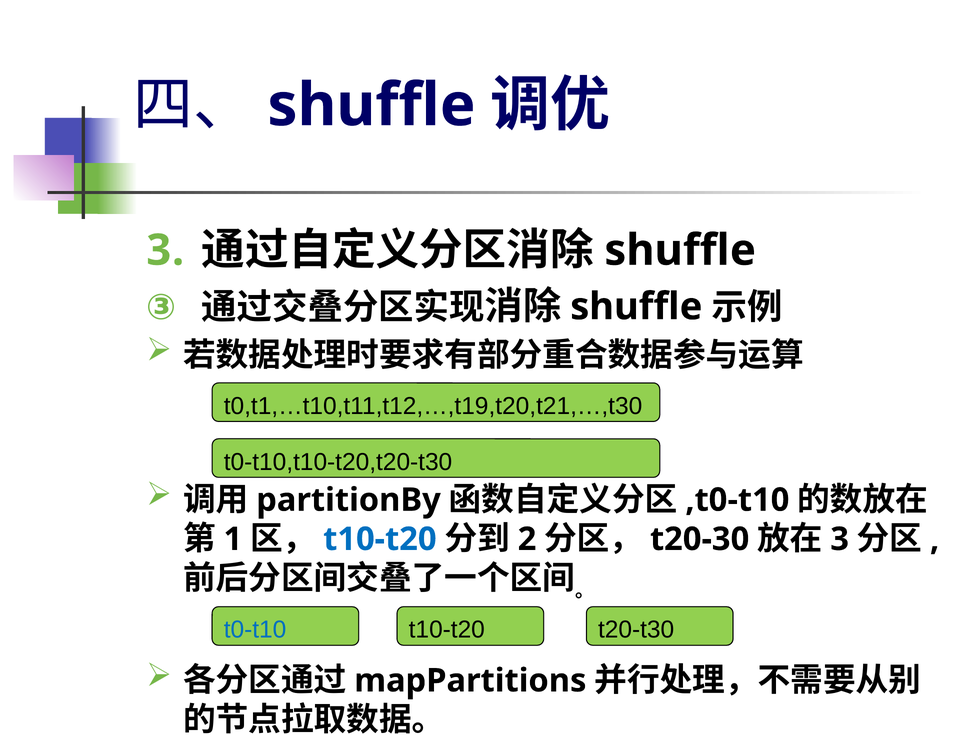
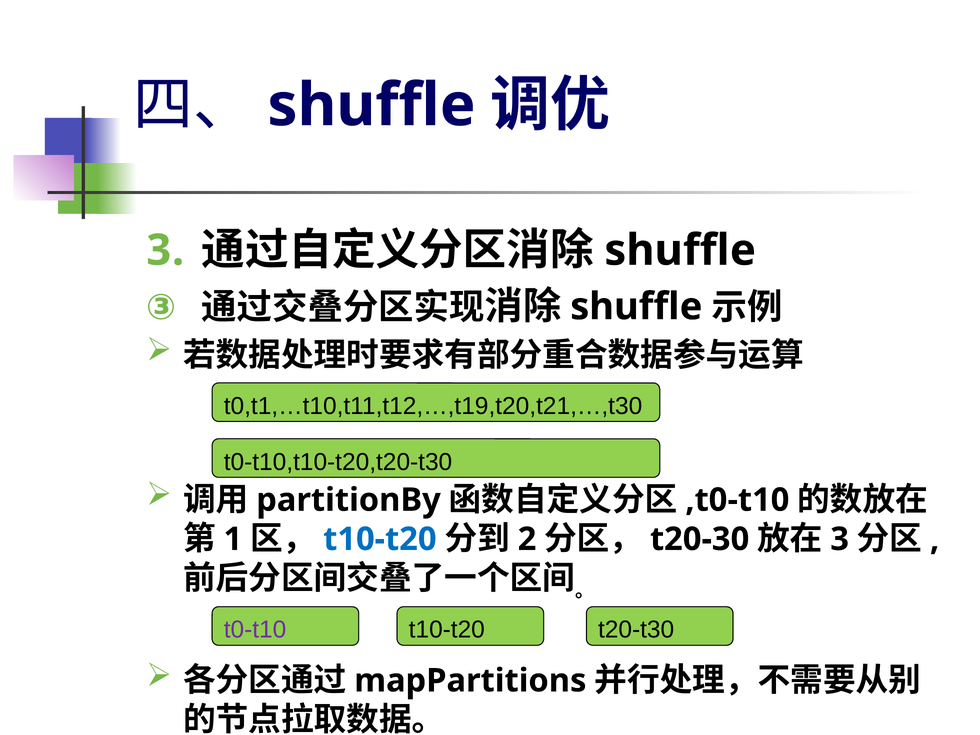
t0-t10 colour: blue -> purple
